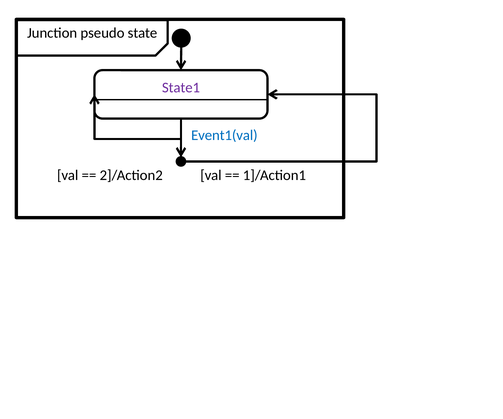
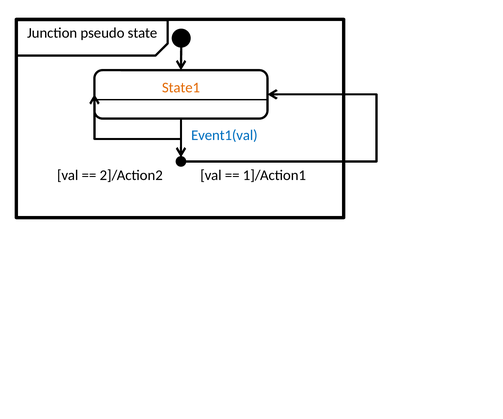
State1 colour: purple -> orange
